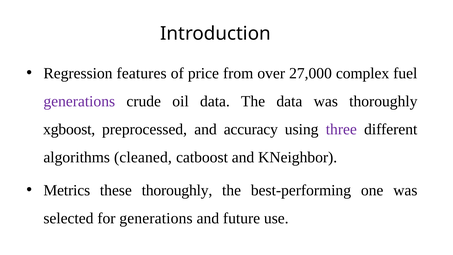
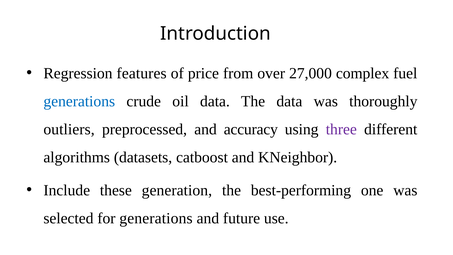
generations at (79, 101) colour: purple -> blue
xgboost: xgboost -> outliers
cleaned: cleaned -> datasets
Metrics: Metrics -> Include
these thoroughly: thoroughly -> generation
